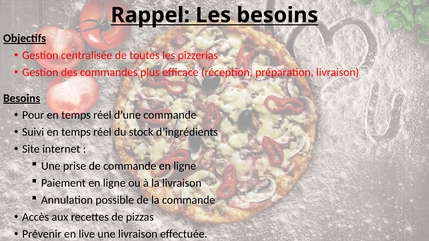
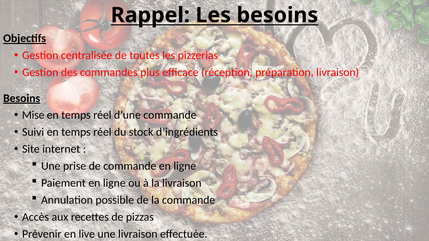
Pour: Pour -> Mise
